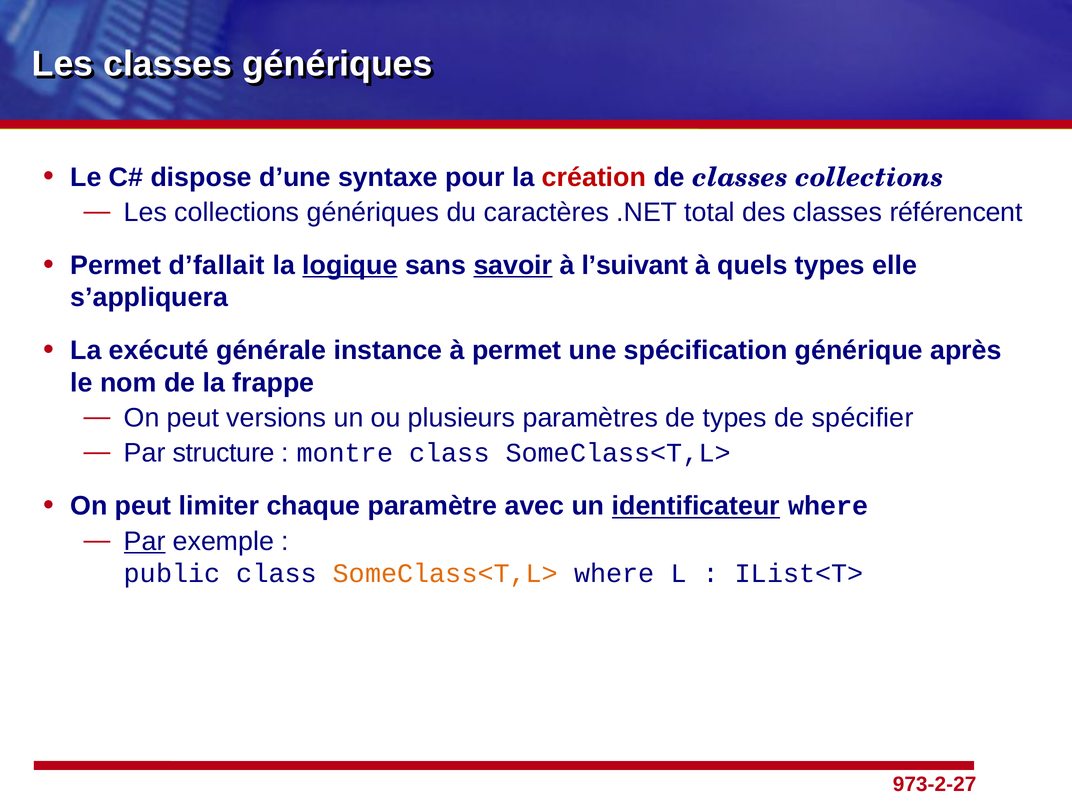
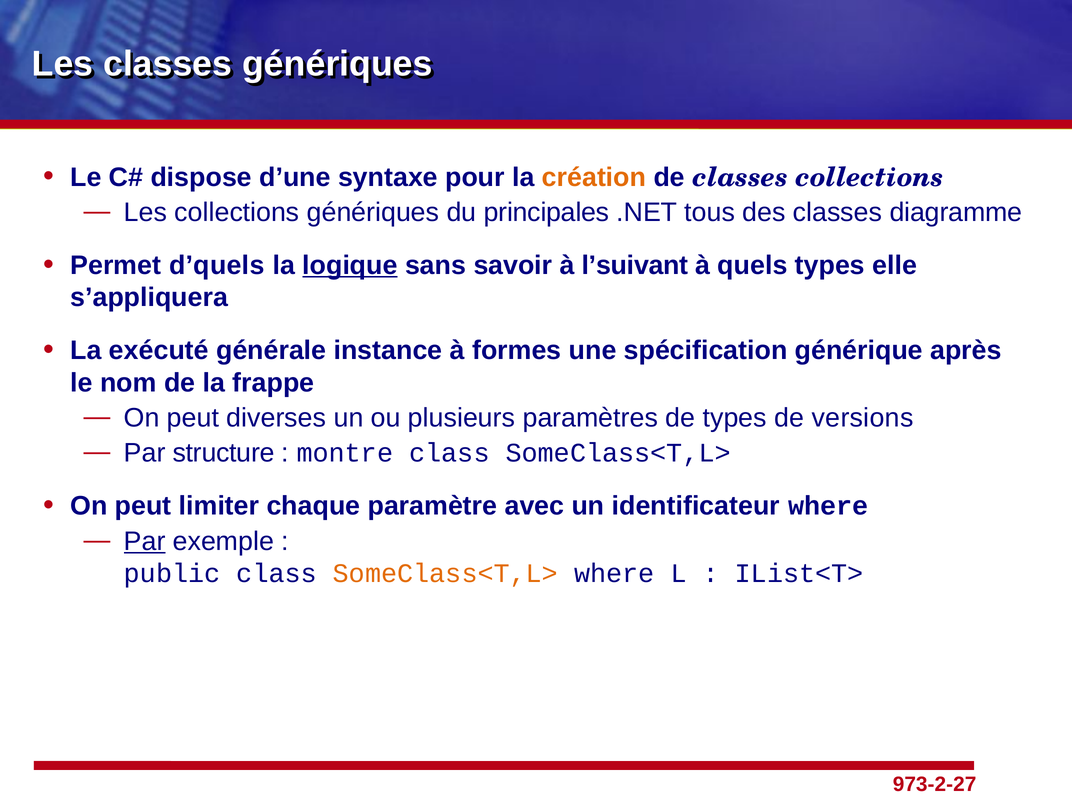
création colour: red -> orange
caractères: caractères -> principales
total: total -> tous
référencent: référencent -> diagramme
d’fallait: d’fallait -> d’quels
savoir underline: present -> none
à permet: permet -> formes
versions: versions -> diverses
spécifier: spécifier -> versions
identificateur underline: present -> none
